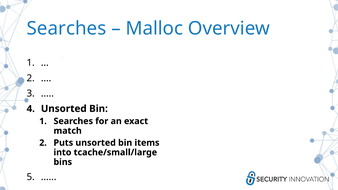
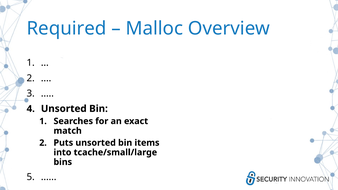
Searches at (66, 28): Searches -> Required
